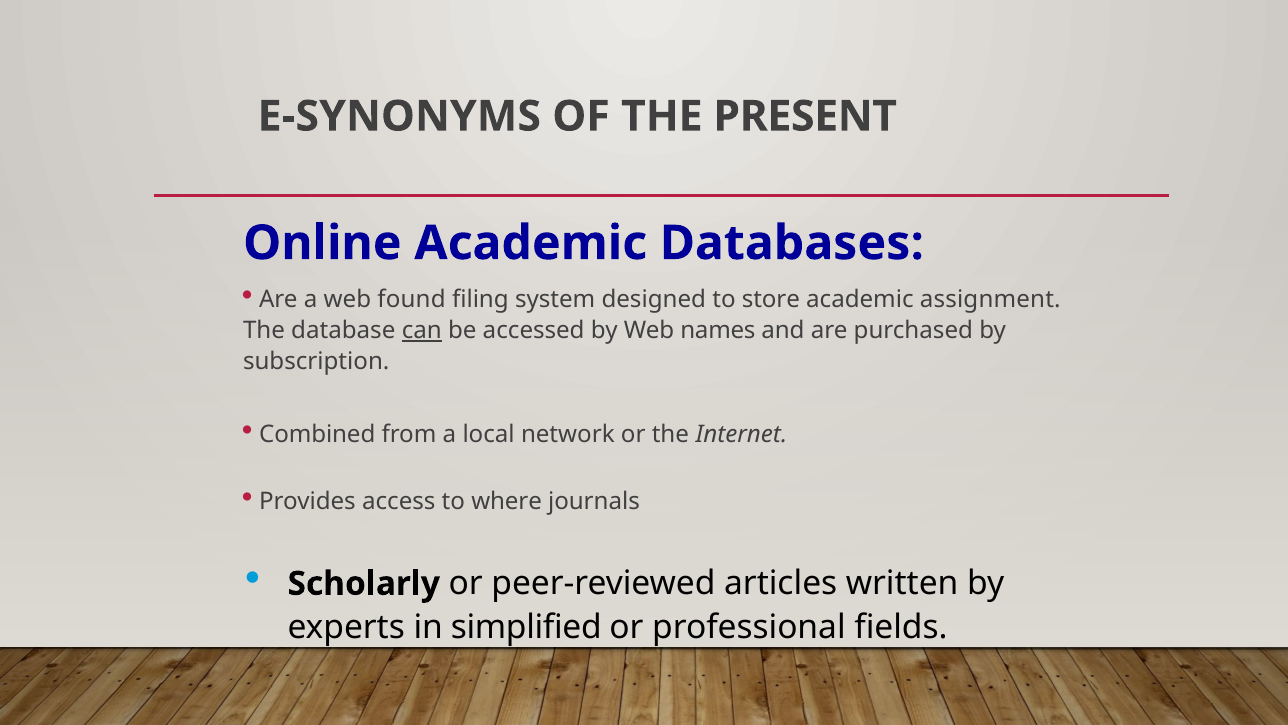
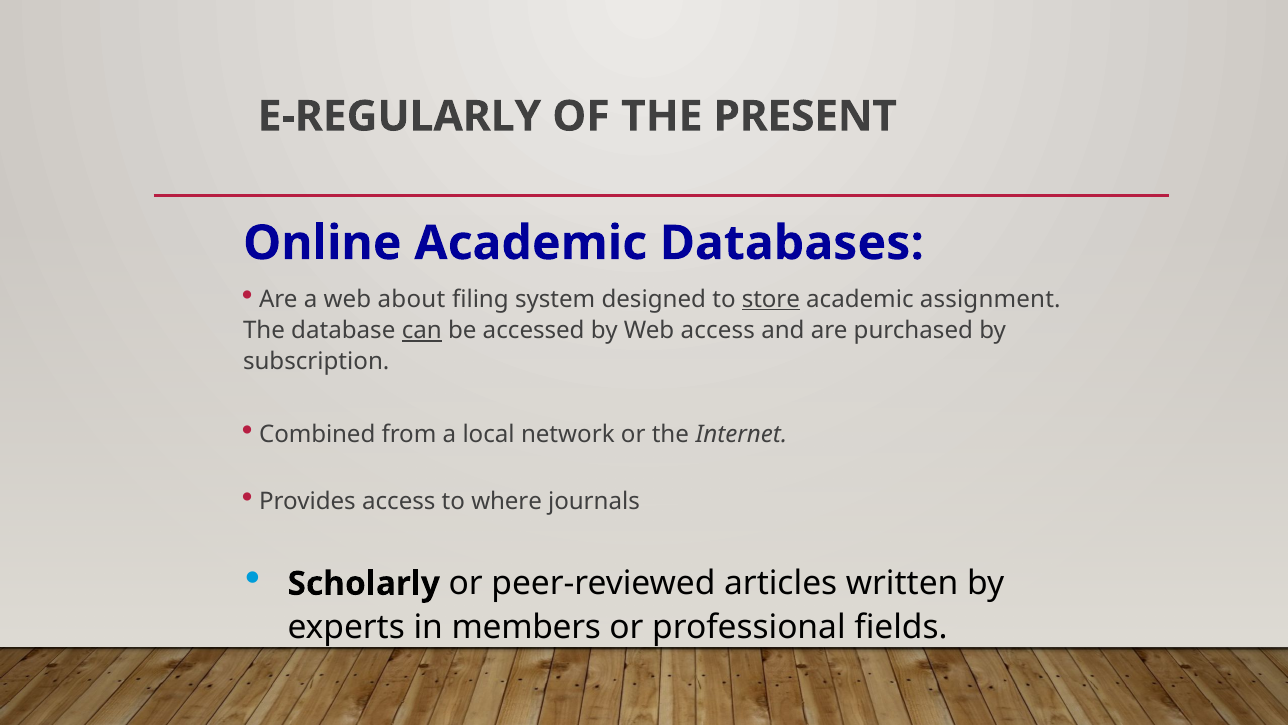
E-SYNONYMS: E-SYNONYMS -> E-REGULARLY
found: found -> about
store underline: none -> present
Web names: names -> access
simplified: simplified -> members
